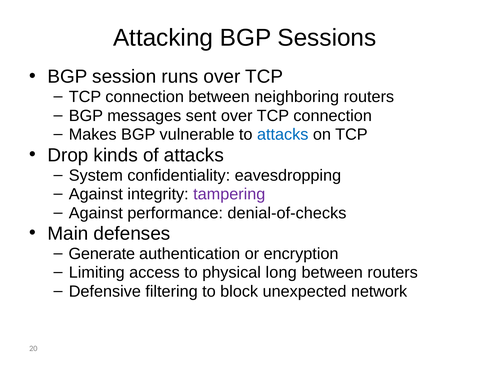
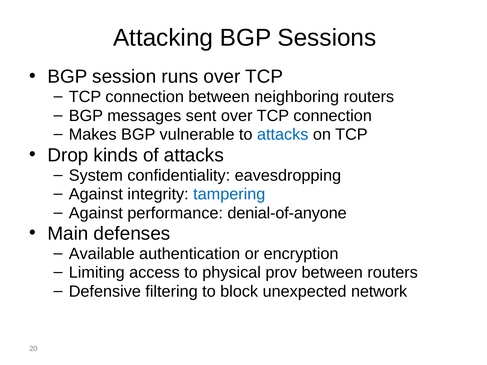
tampering colour: purple -> blue
denial-of-checks: denial-of-checks -> denial-of-anyone
Generate: Generate -> Available
long: long -> prov
